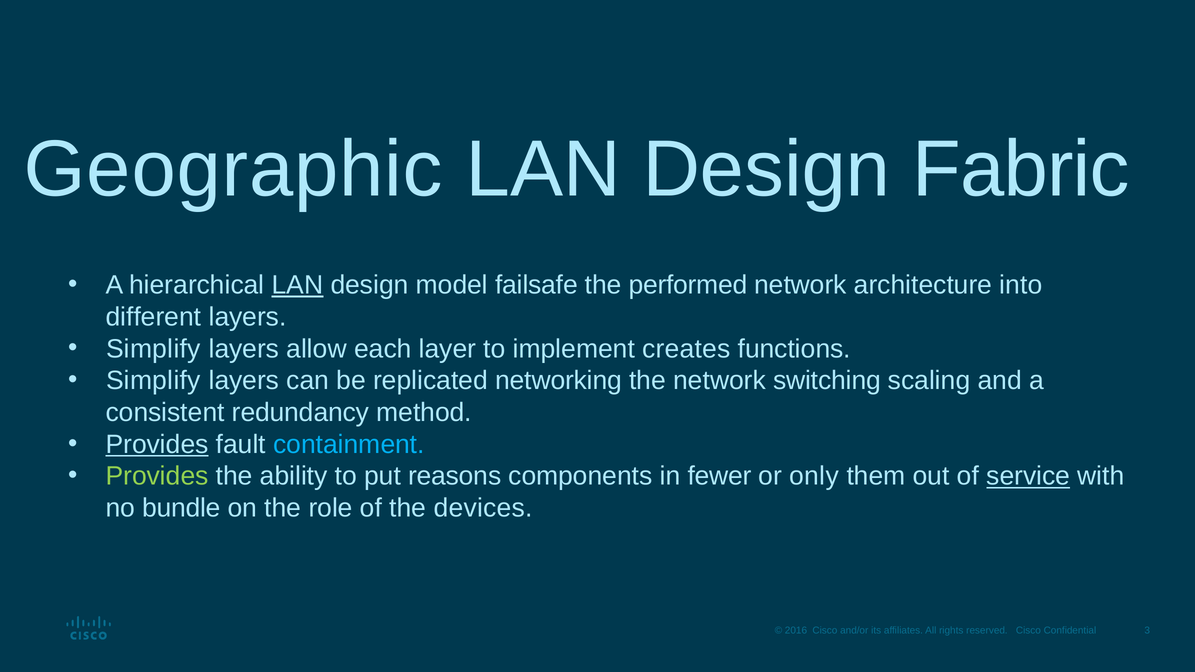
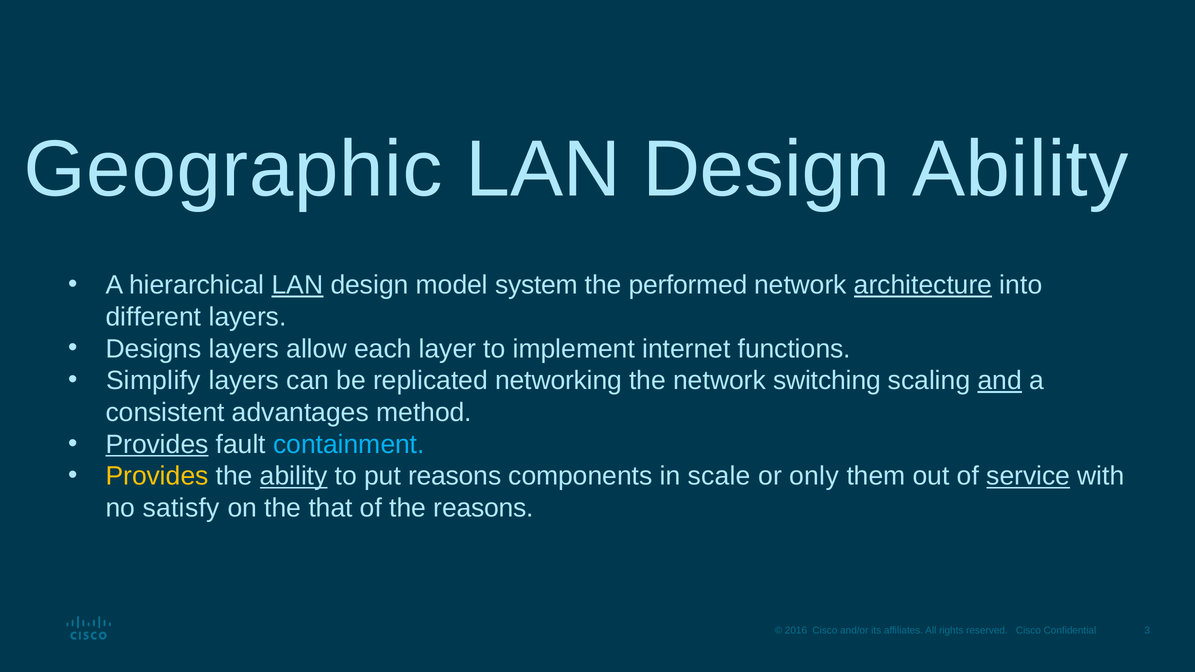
Design Fabric: Fabric -> Ability
failsafe: failsafe -> system
architecture underline: none -> present
Simplify at (153, 349): Simplify -> Designs
creates: creates -> internet
and underline: none -> present
redundancy: redundancy -> advantages
Provides at (157, 476) colour: light green -> yellow
ability at (294, 476) underline: none -> present
fewer: fewer -> scale
bundle: bundle -> satisfy
role: role -> that
the devices: devices -> reasons
